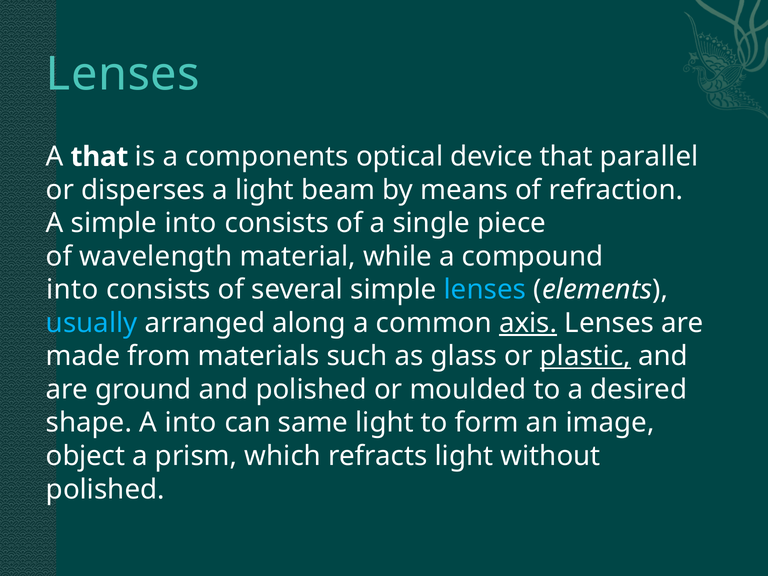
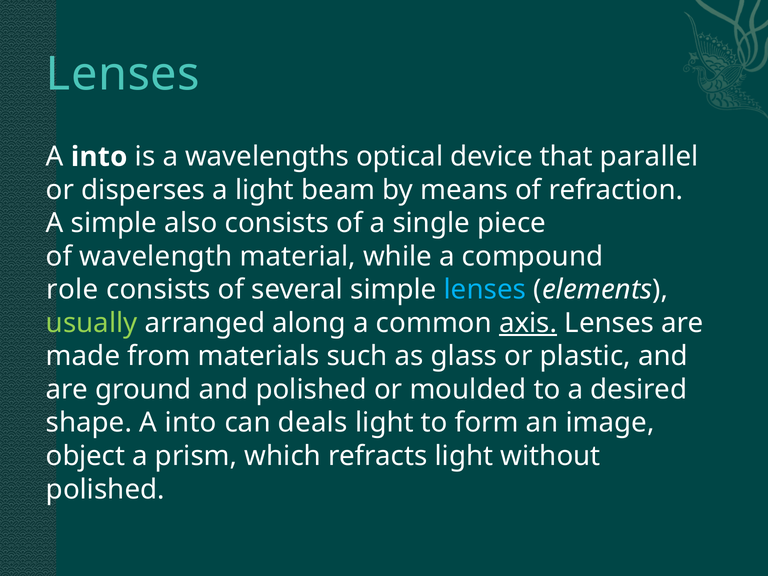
that at (99, 157): that -> into
components: components -> wavelengths
simple into: into -> also
into at (72, 290): into -> role
usually colour: light blue -> light green
plastic underline: present -> none
same: same -> deals
